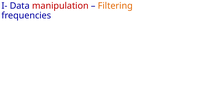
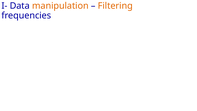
manipulation colour: red -> orange
